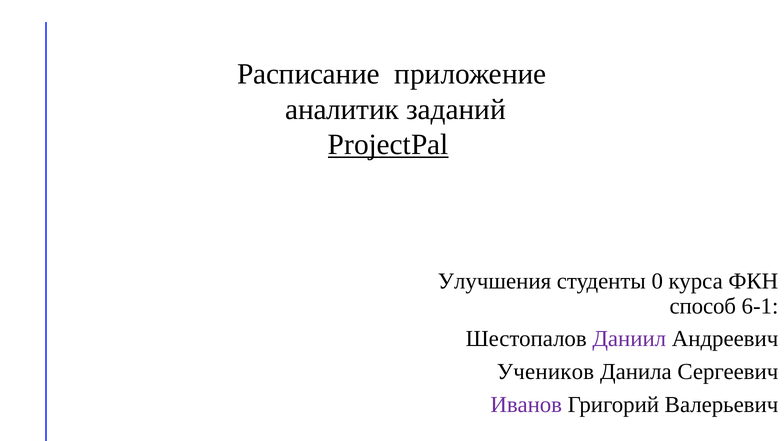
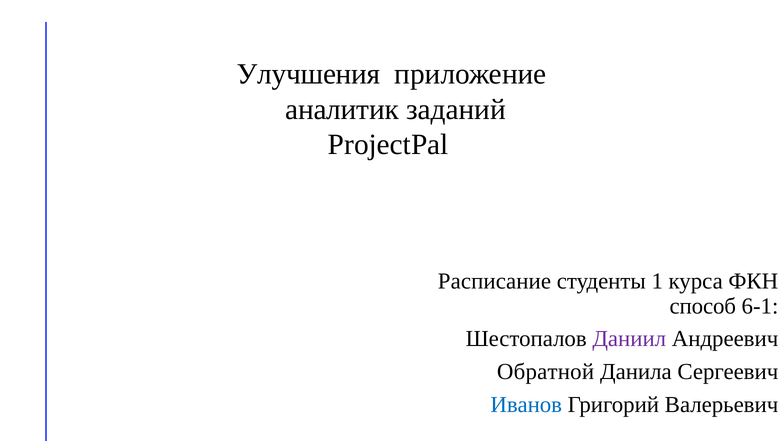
Расписание: Расписание -> Улучшения
ProjectPal underline: present -> none
Улучшения: Улучшения -> Расписание
0: 0 -> 1
Учеников: Учеников -> Обратной
Иванов colour: purple -> blue
